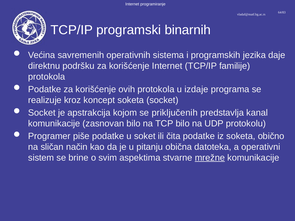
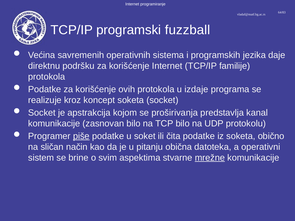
binarnih: binarnih -> fuzzball
priključenih: priključenih -> proširivanja
piše underline: none -> present
